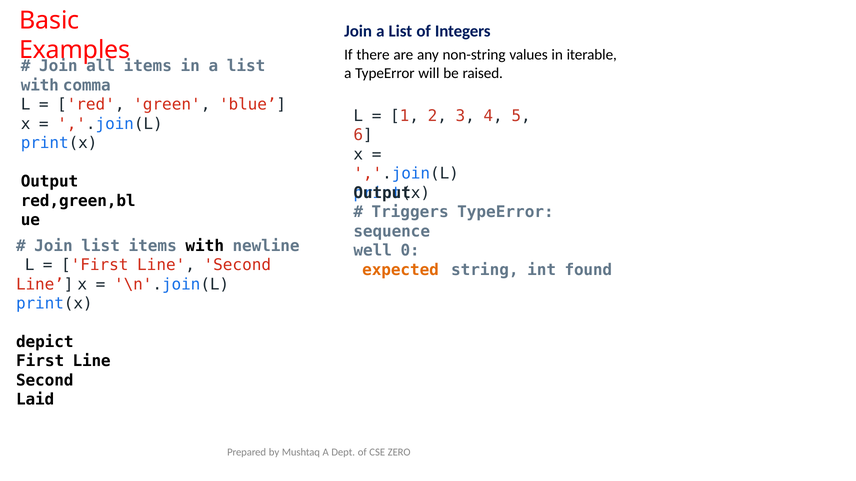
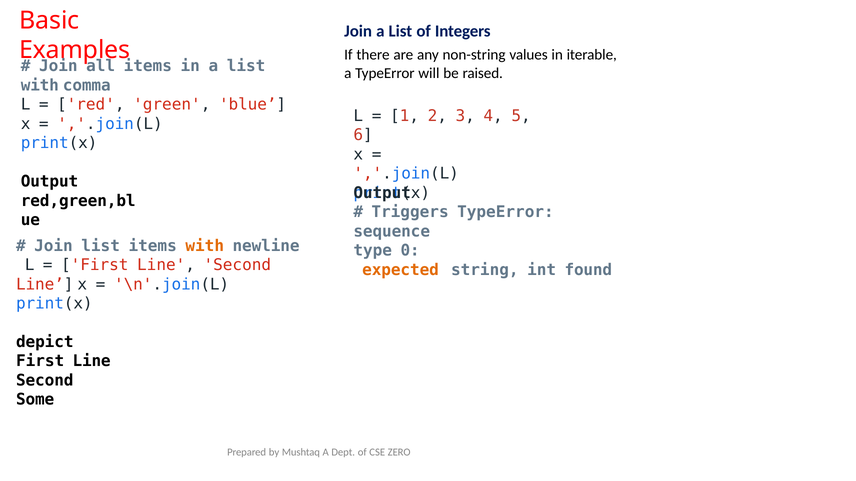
with at (205, 246) colour: black -> orange
well: well -> type
Laid: Laid -> Some
